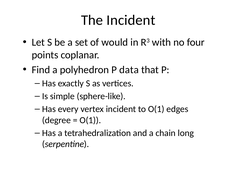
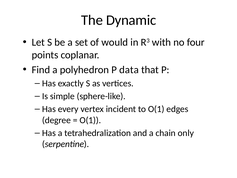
The Incident: Incident -> Dynamic
long: long -> only
